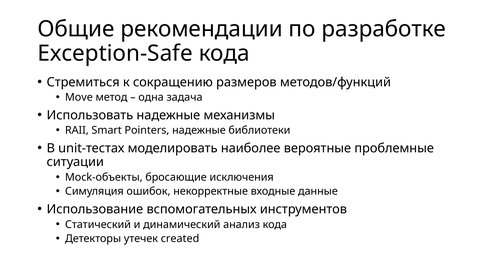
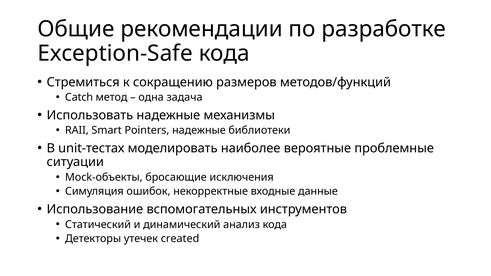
Move: Move -> Catch
